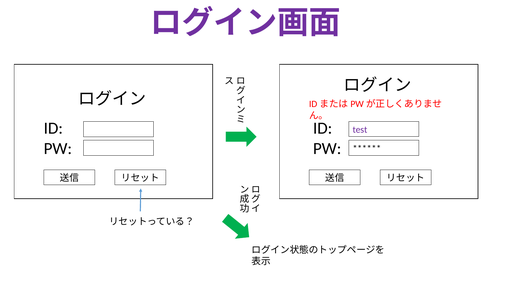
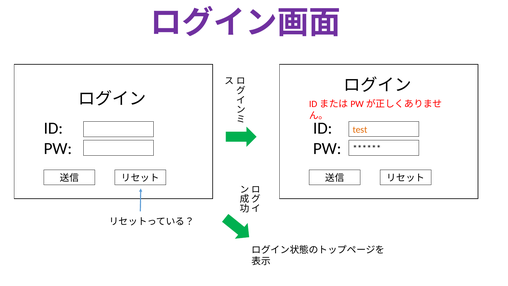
test colour: purple -> orange
